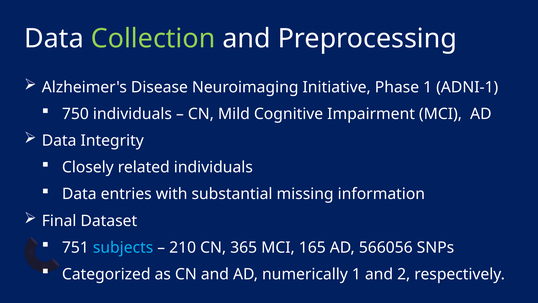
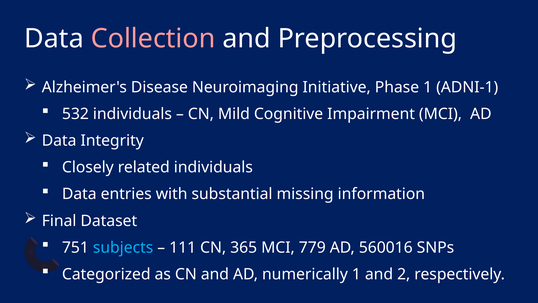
Collection colour: light green -> pink
750: 750 -> 532
210: 210 -> 111
165: 165 -> 779
566056: 566056 -> 560016
